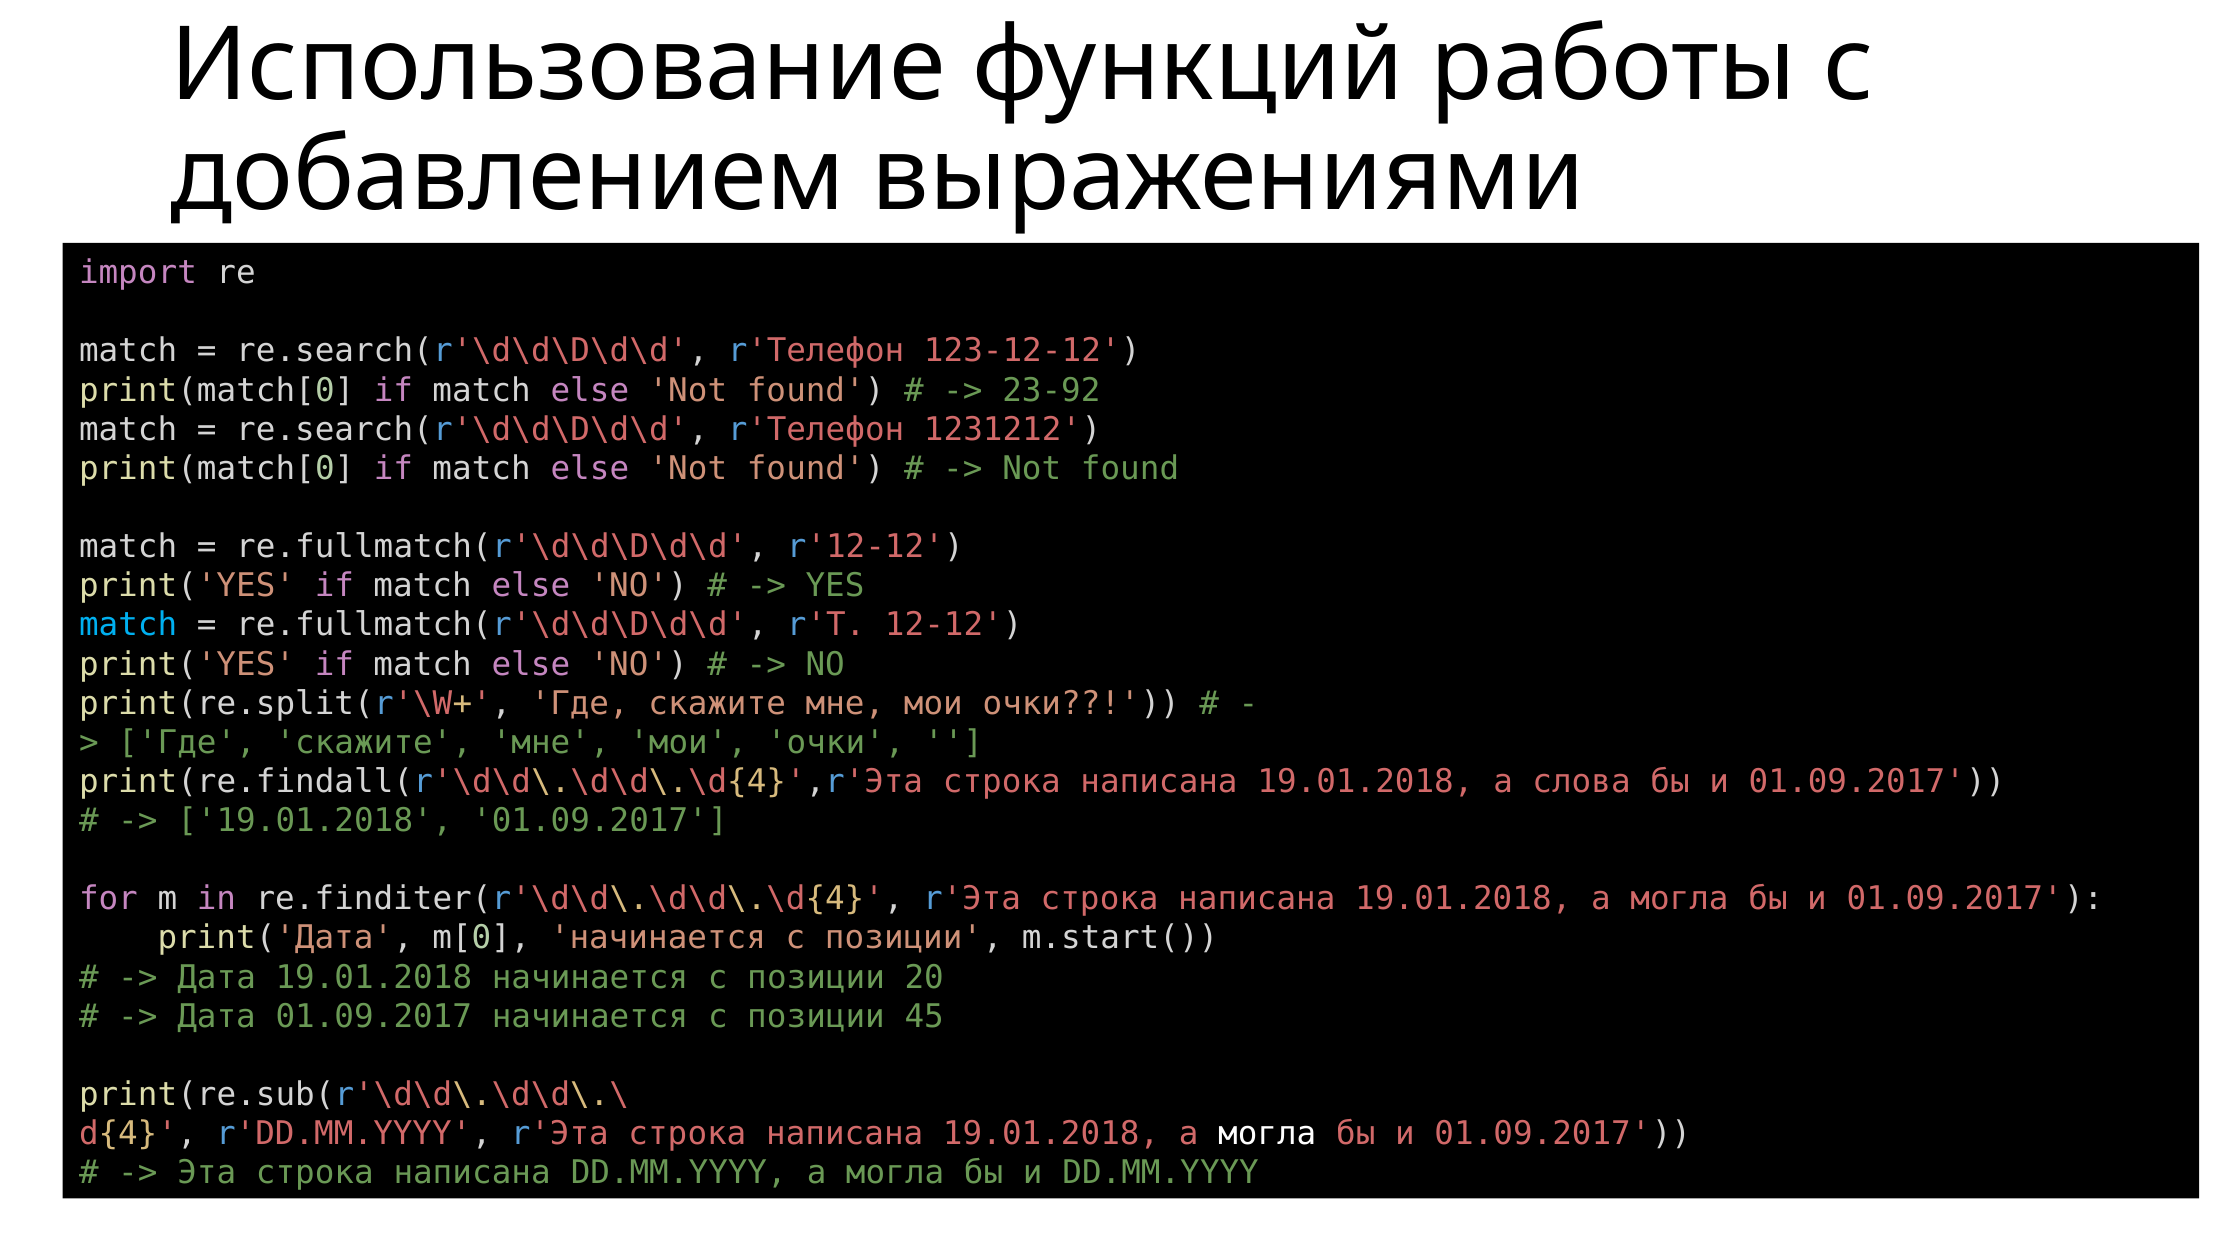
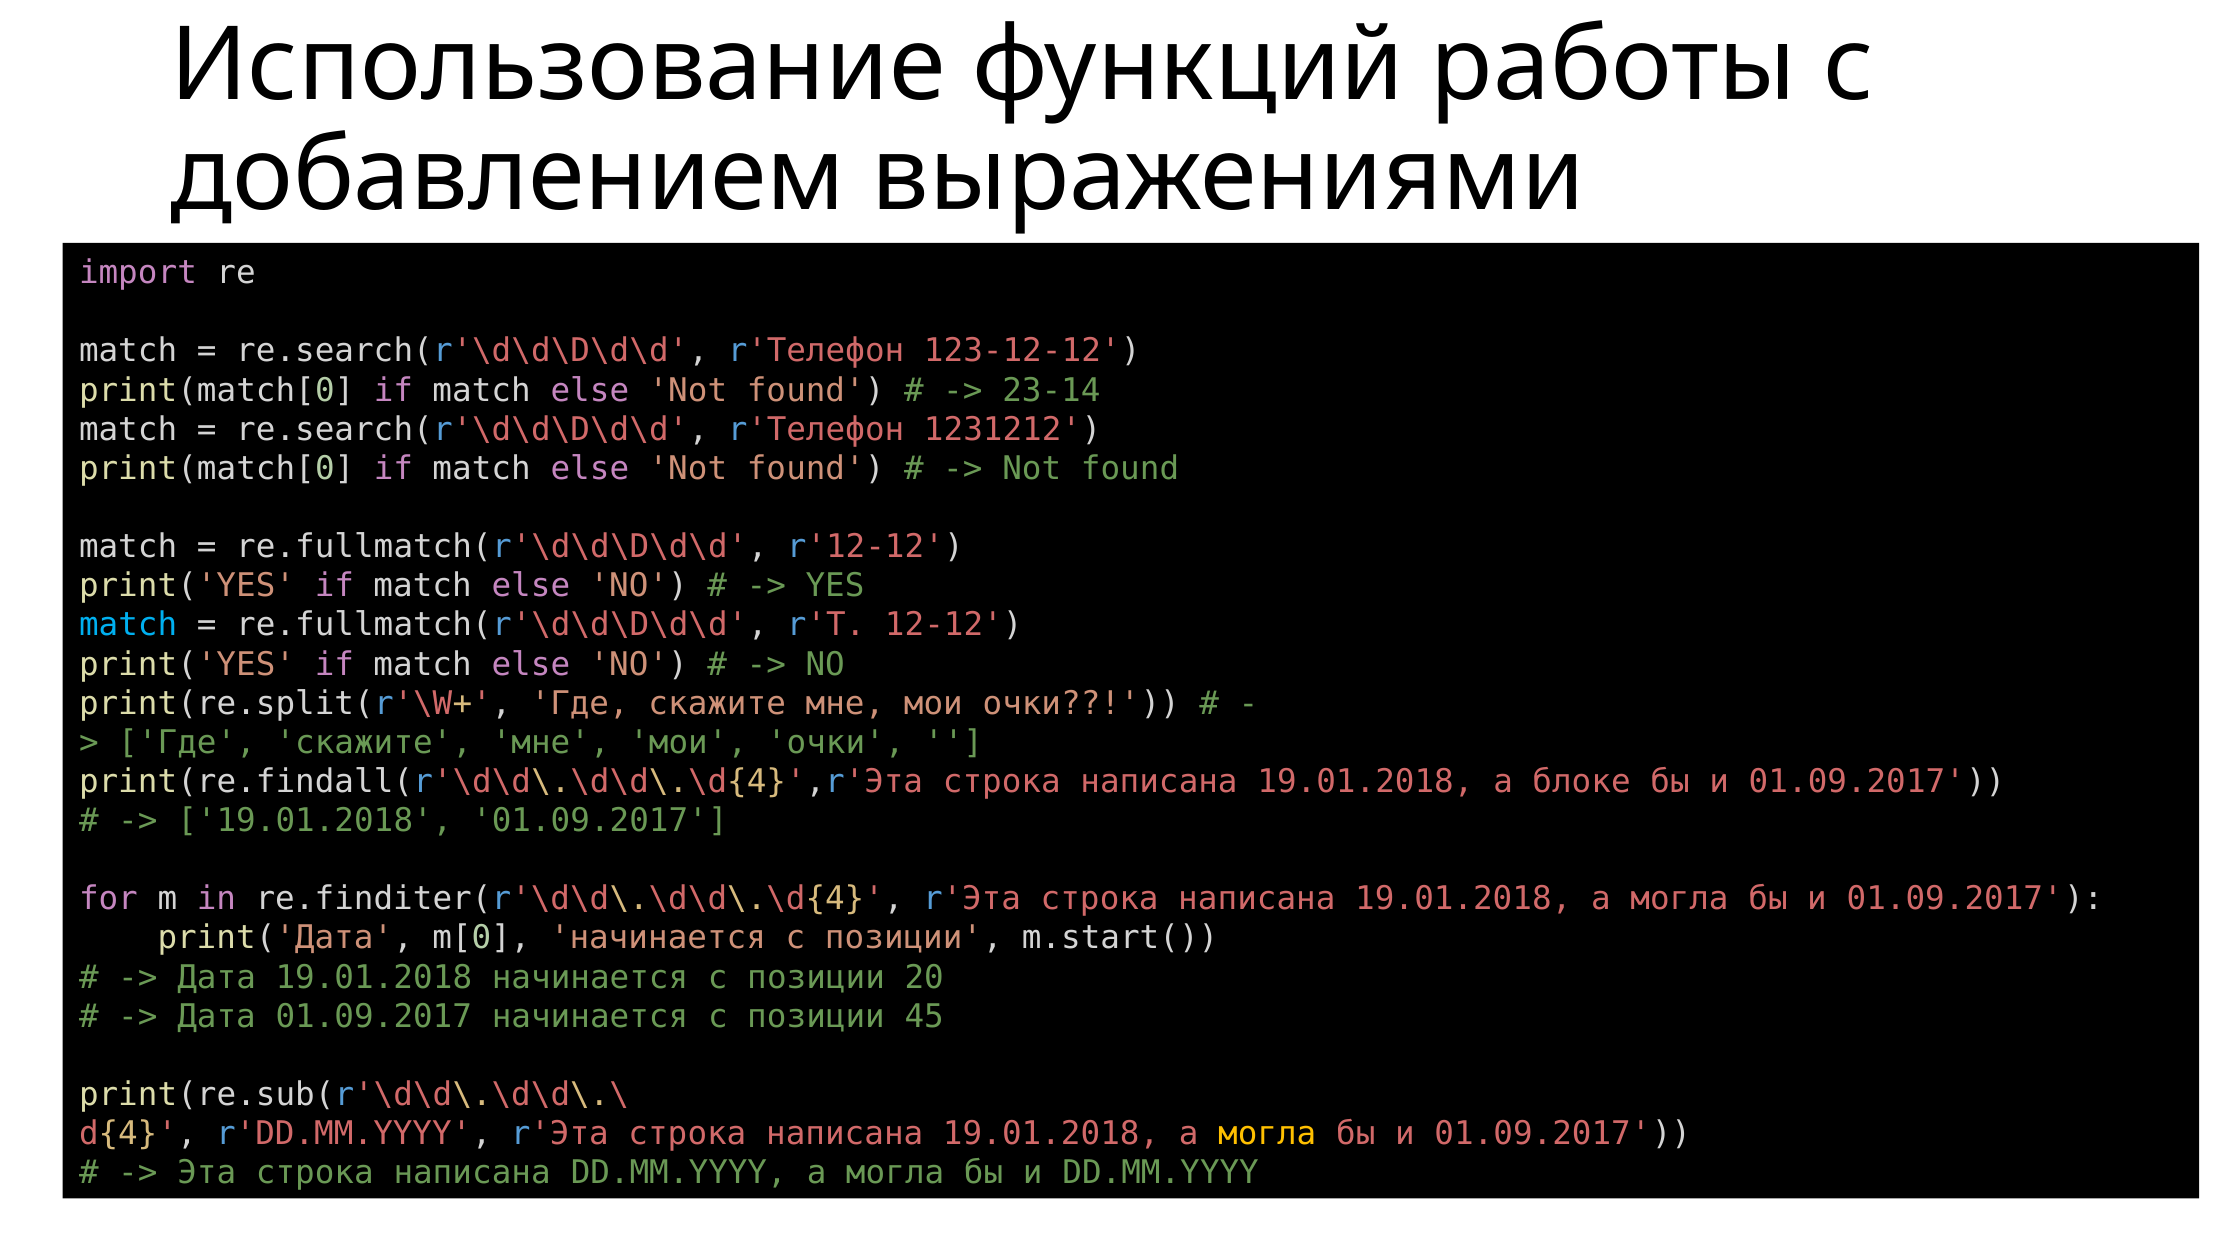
23-92: 23-92 -> 23-14
слова: слова -> блоке
могла at (1267, 1134) colour: white -> yellow
